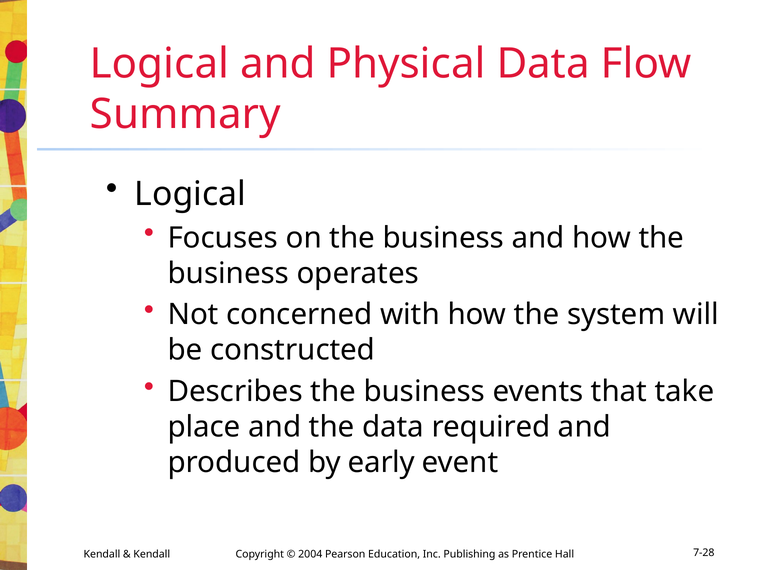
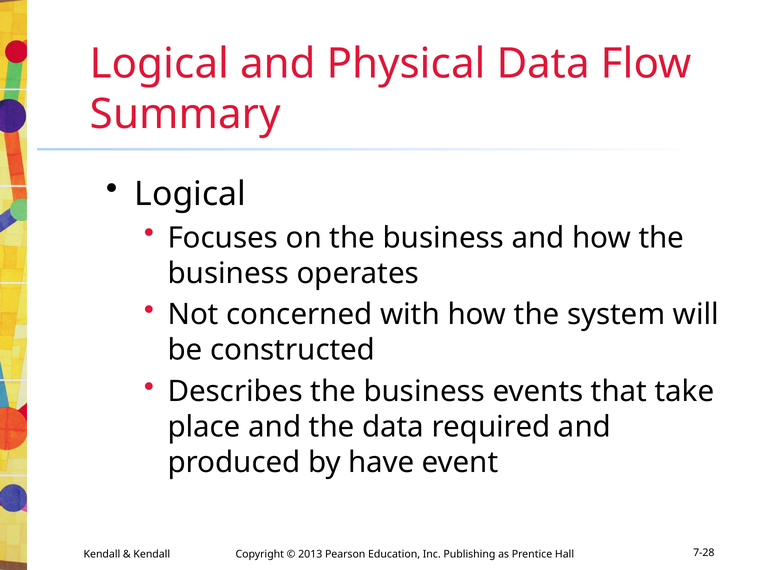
early: early -> have
2004: 2004 -> 2013
